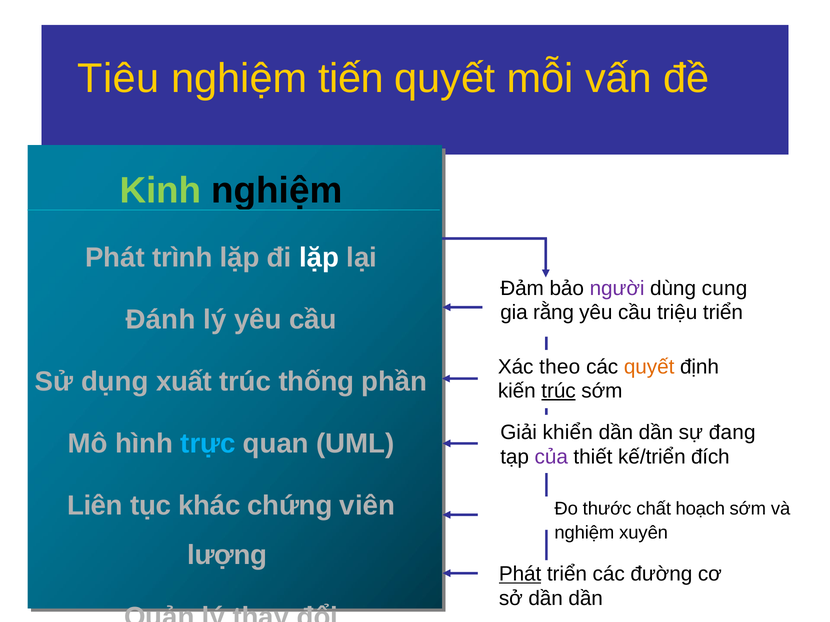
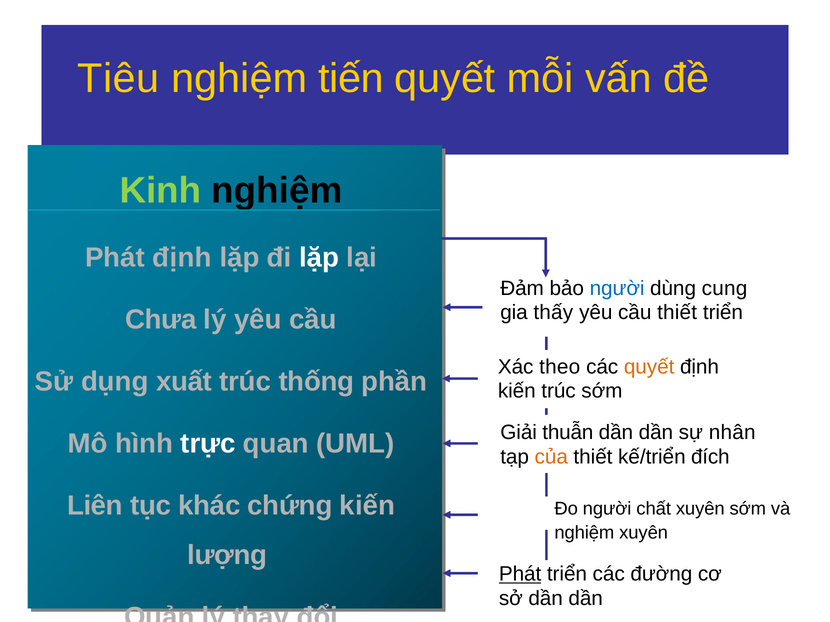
Phát trình: trình -> định
người at (617, 289) colour: purple -> blue
rằng: rằng -> thấy
cầu triệu: triệu -> thiết
Đánh: Đánh -> Chưa
trúc at (559, 391) underline: present -> none
khiển: khiển -> thuẫn
đang: đang -> nhân
trực colour: light blue -> white
của colour: purple -> orange
chứng viên: viên -> kiến
Đo thước: thước -> người
chất hoạch: hoạch -> xuyên
